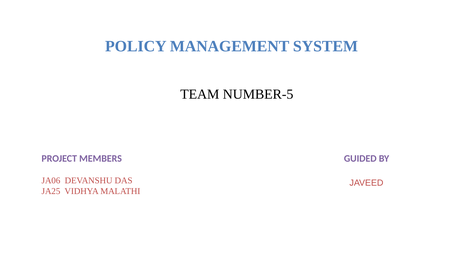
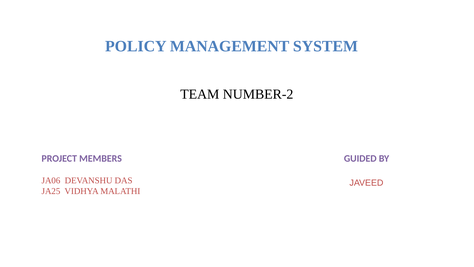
NUMBER-5: NUMBER-5 -> NUMBER-2
